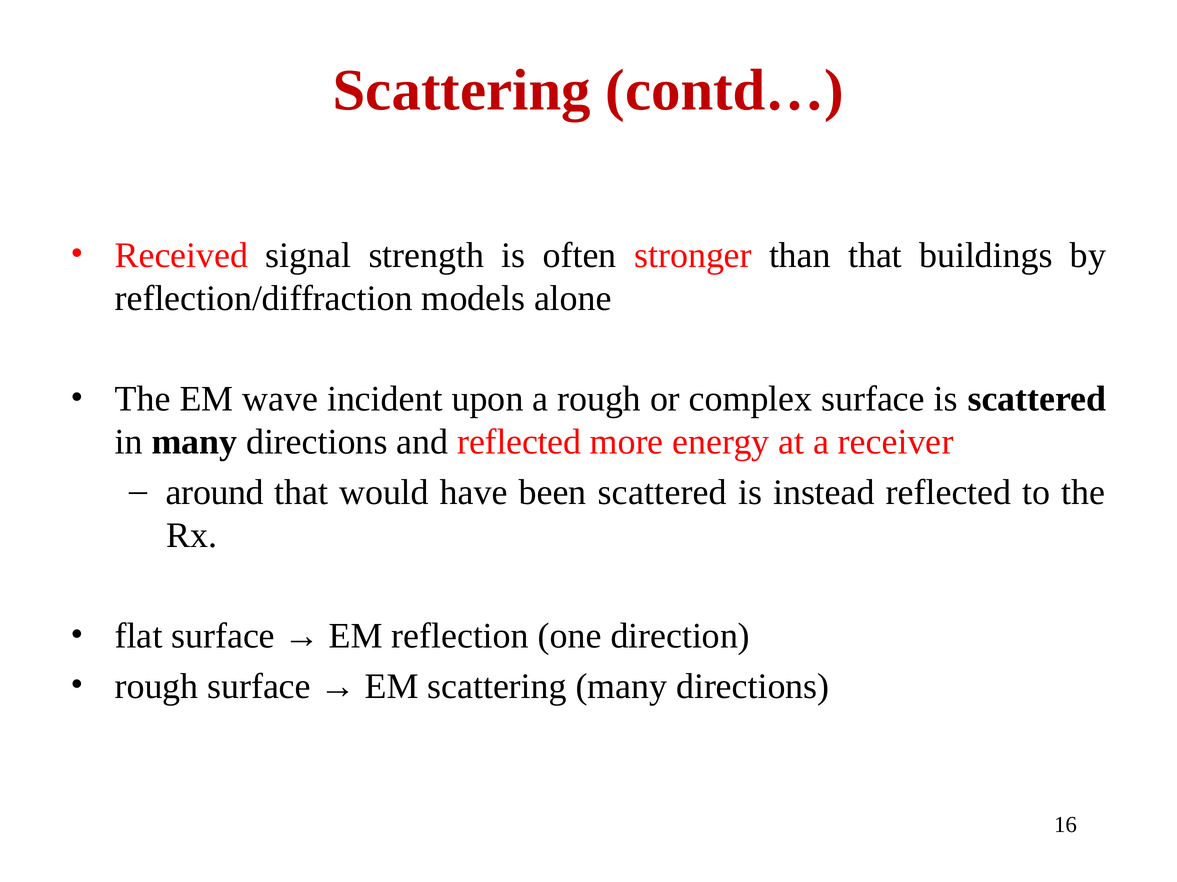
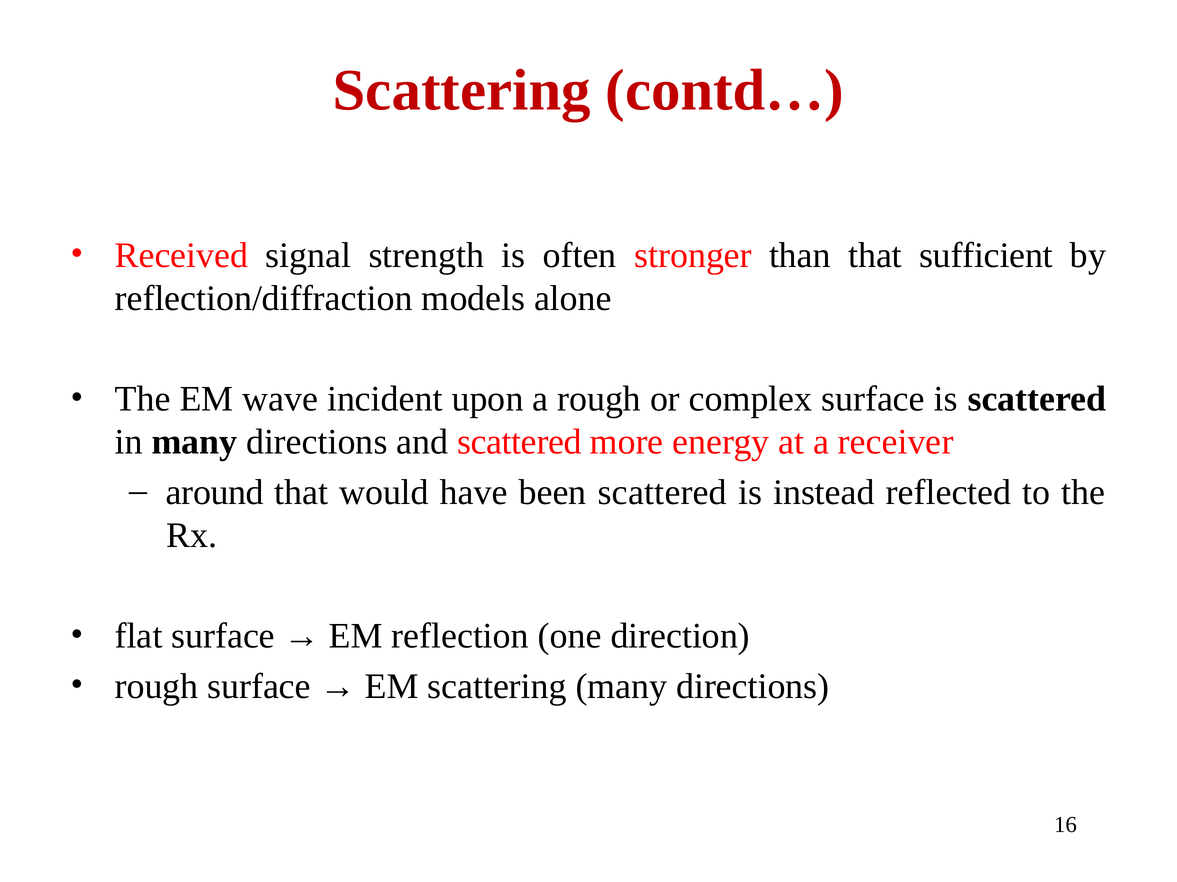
buildings: buildings -> sufficient
and reflected: reflected -> scattered
